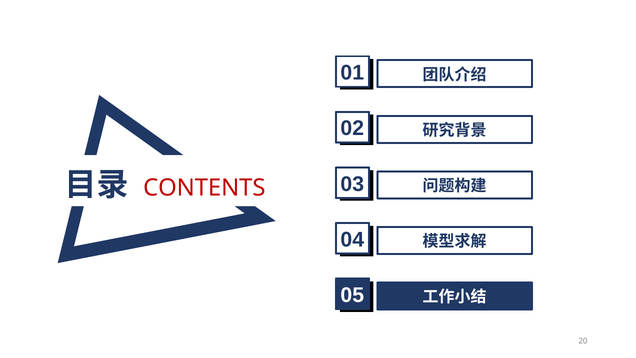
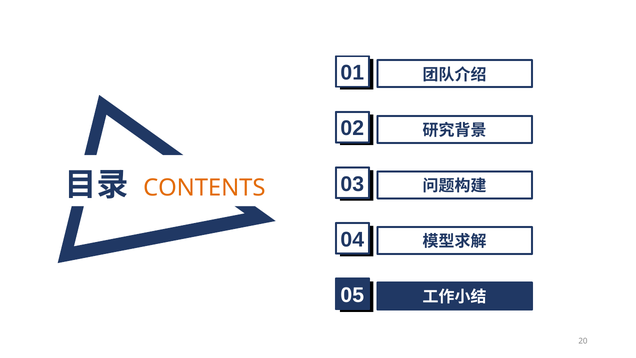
CONTENTS colour: red -> orange
